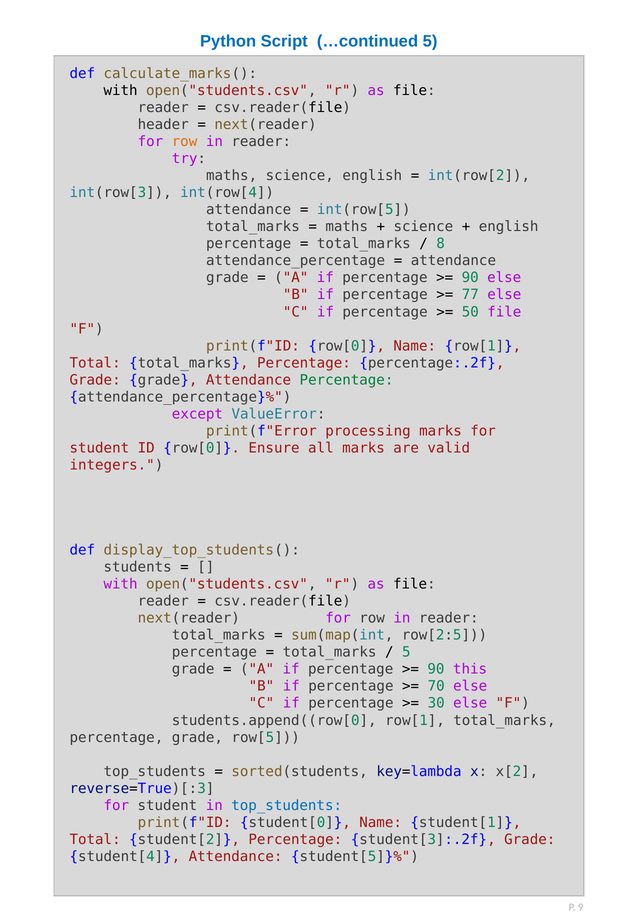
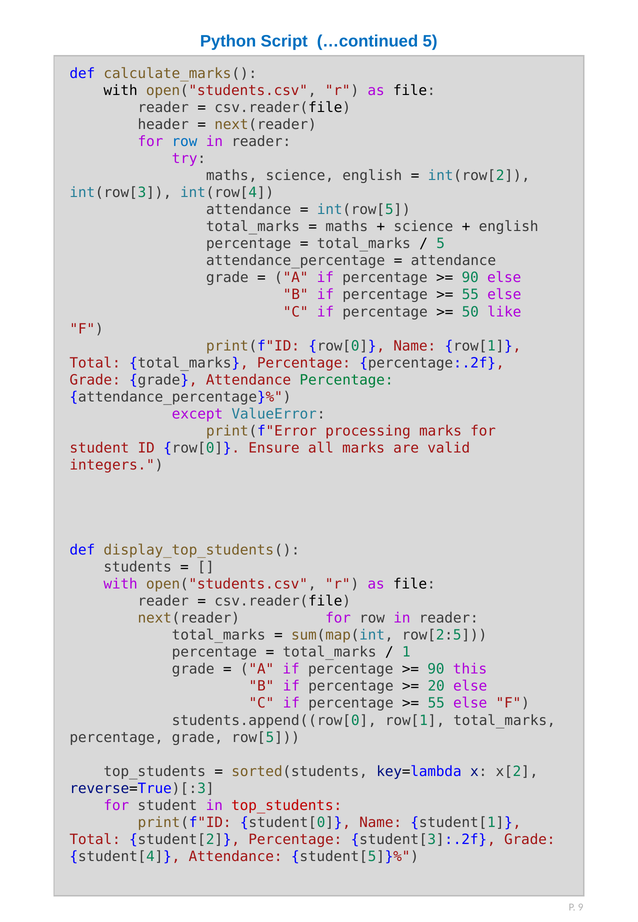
row at (185, 142) colour: orange -> blue
8 at (441, 244): 8 -> 5
77 at (470, 295): 77 -> 55
50 file: file -> like
5 at (406, 652): 5 -> 1
70: 70 -> 20
30 at (436, 703): 30 -> 55
top_students at (287, 805) colour: blue -> red
